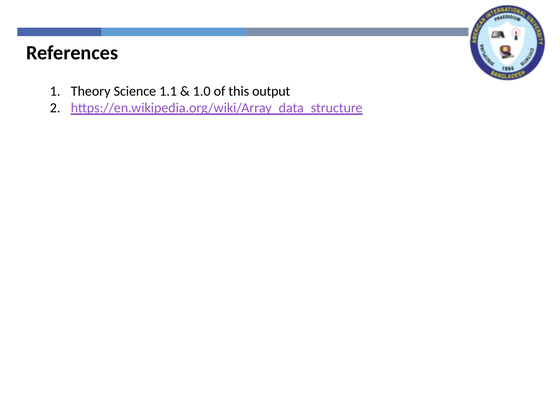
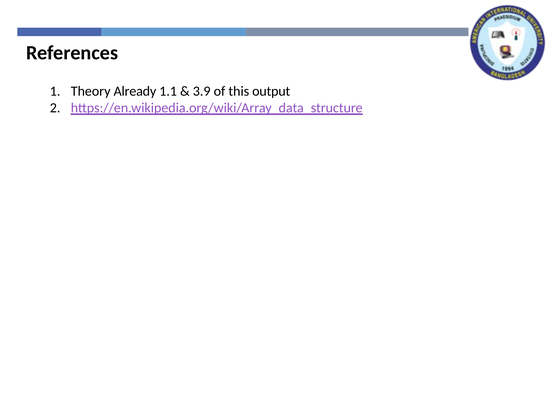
Science: Science -> Already
1.0: 1.0 -> 3.9
